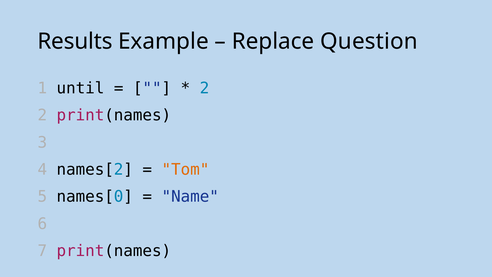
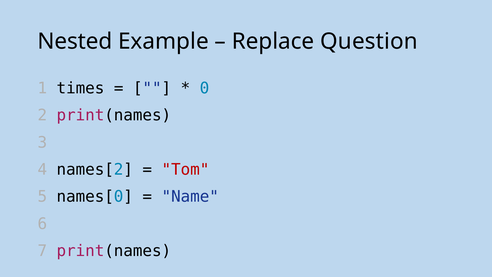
Results: Results -> Nested
until: until -> times
2 at (205, 88): 2 -> 0
Tom colour: orange -> red
